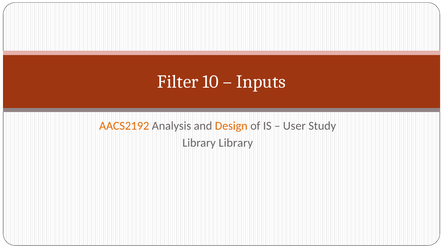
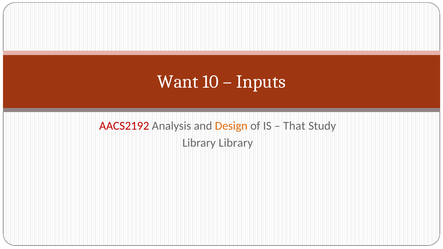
Filter: Filter -> Want
AACS2192 colour: orange -> red
User: User -> That
